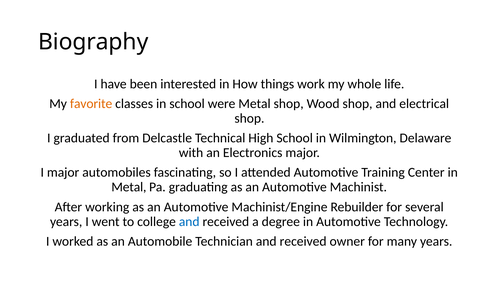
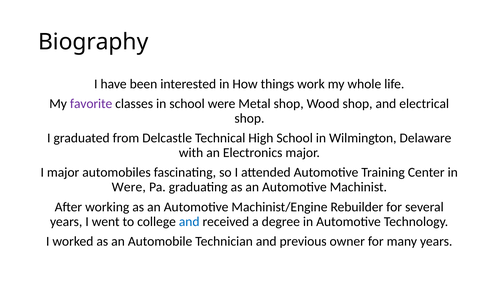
favorite colour: orange -> purple
Metal at (129, 187): Metal -> Were
Technician and received: received -> previous
